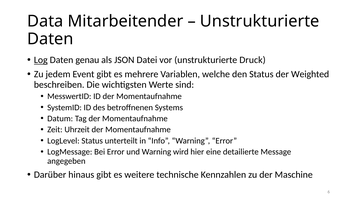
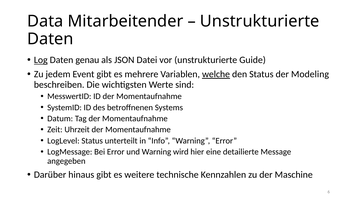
Druck: Druck -> Guide
welche underline: none -> present
Weighted: Weighted -> Modeling
